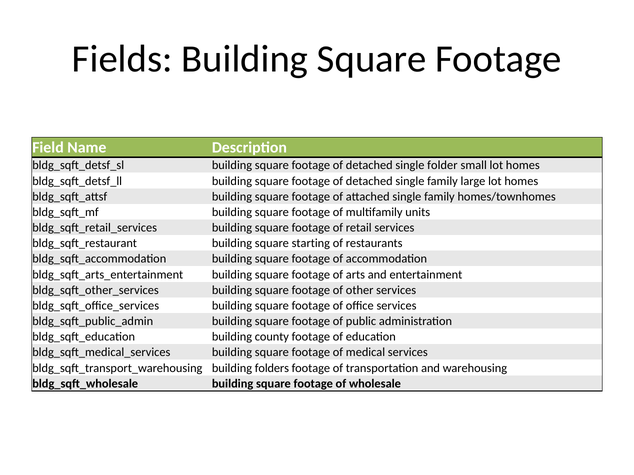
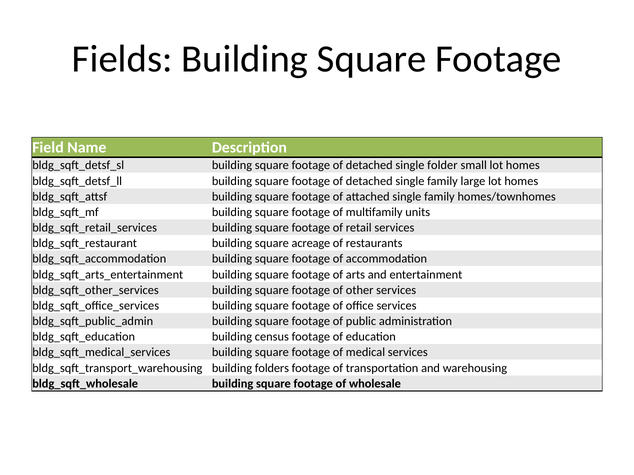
starting: starting -> acreage
county: county -> census
